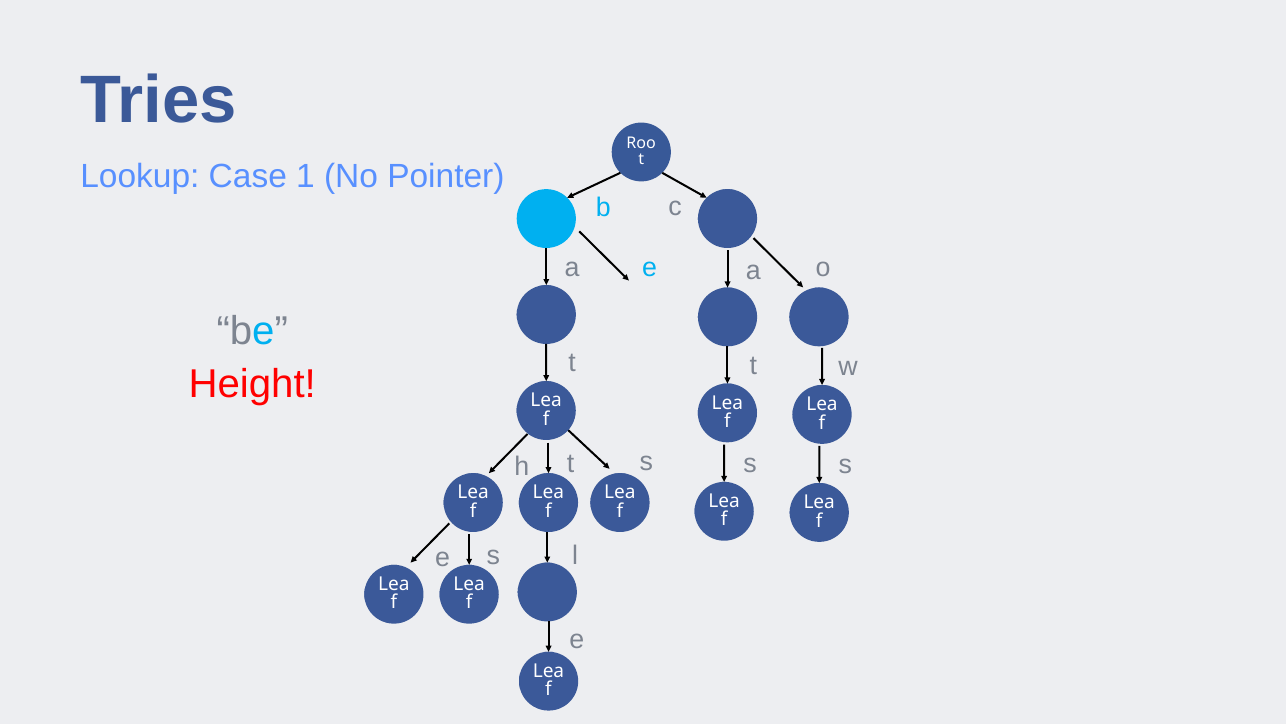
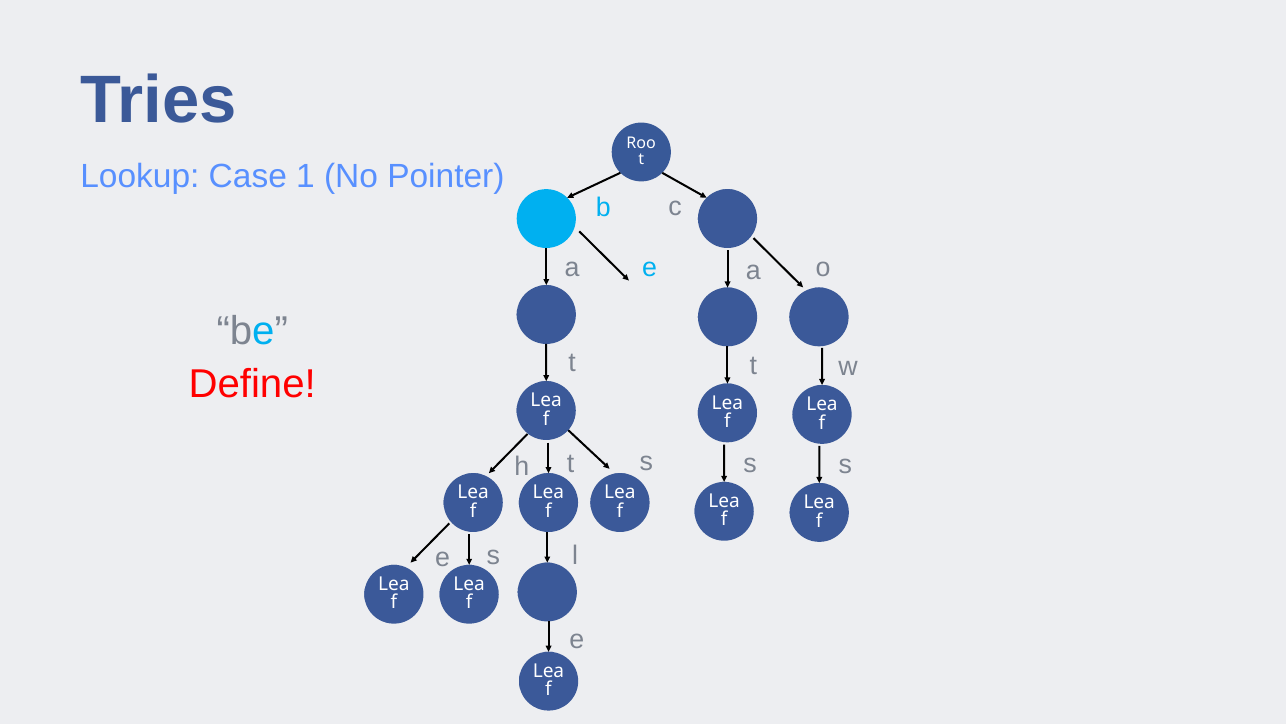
Height: Height -> Define
